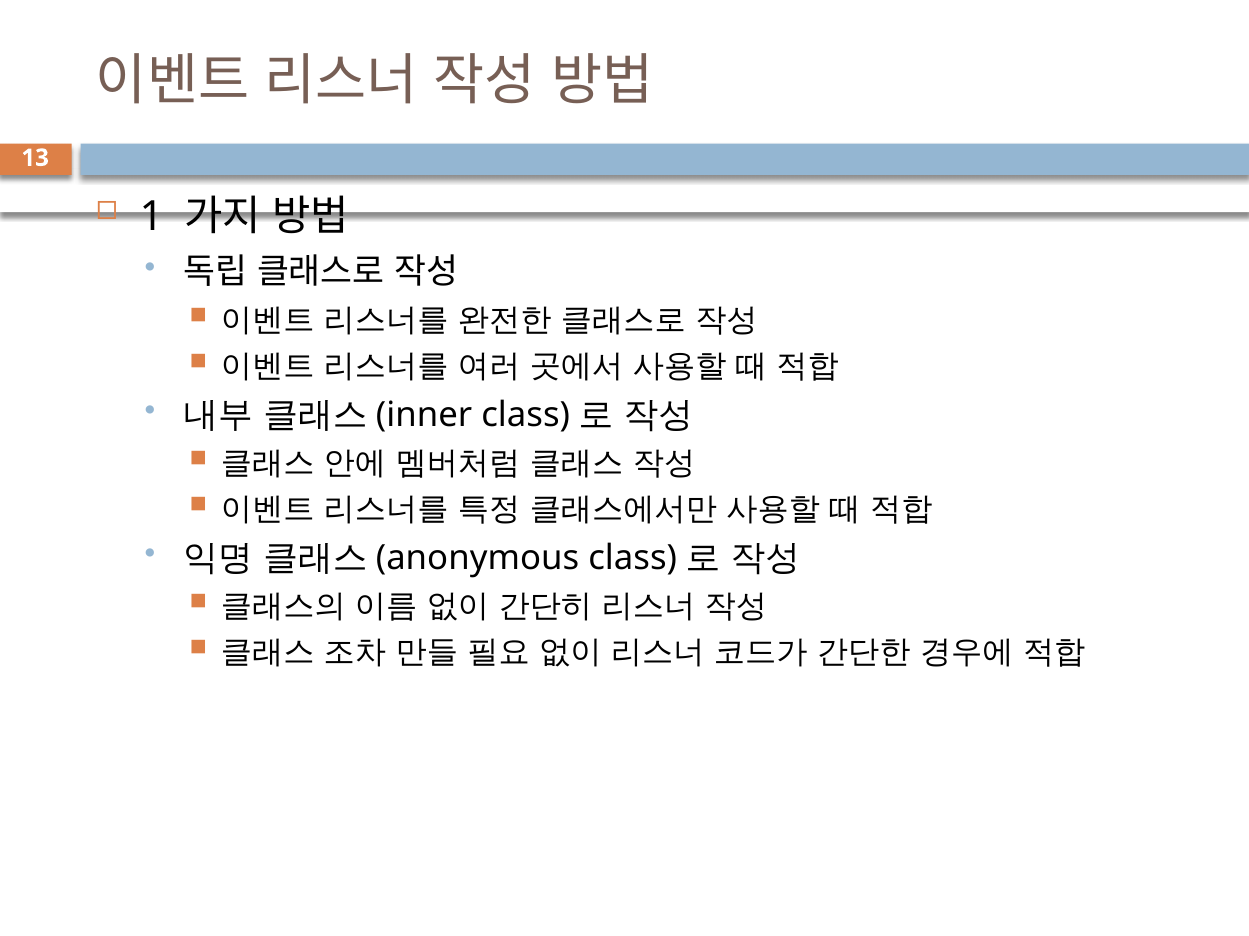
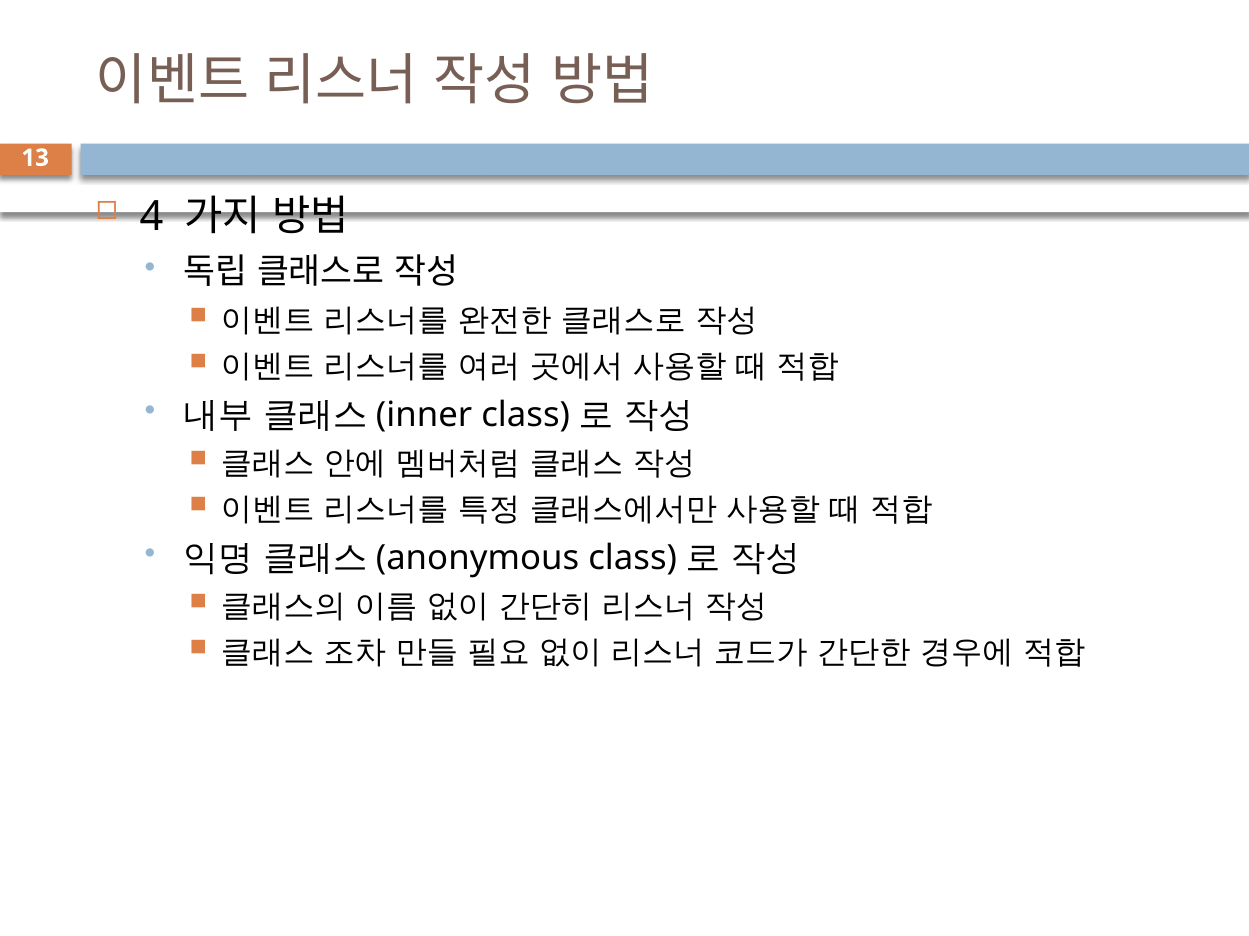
1: 1 -> 4
